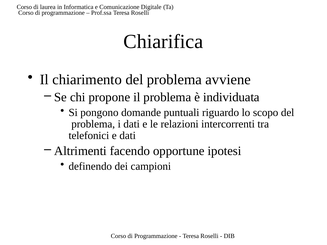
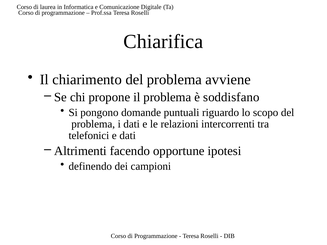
individuata: individuata -> soddisfano
